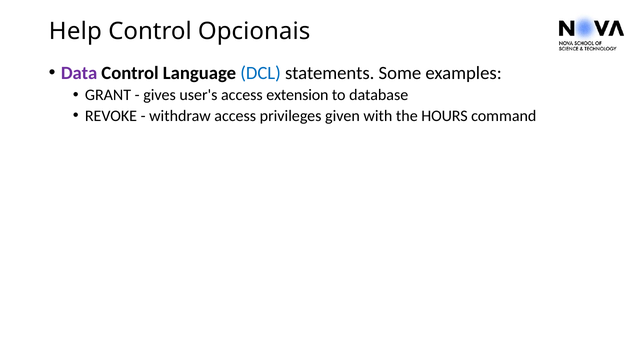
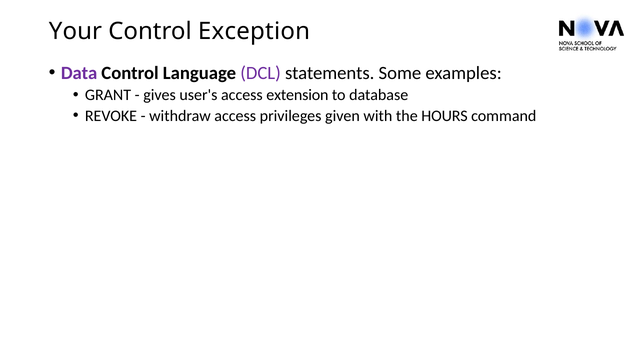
Help: Help -> Your
Opcionais: Opcionais -> Exception
DCL colour: blue -> purple
